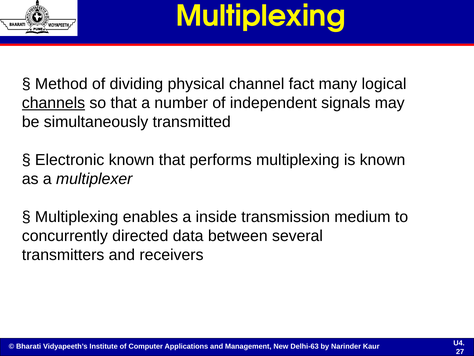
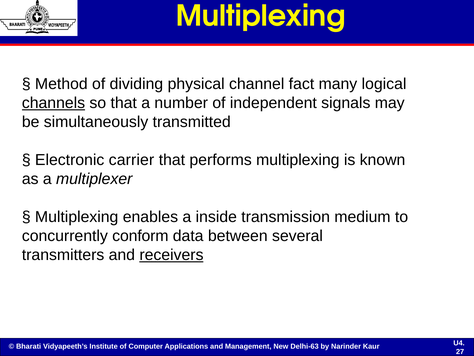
Electronic known: known -> carrier
directed: directed -> conform
receivers underline: none -> present
